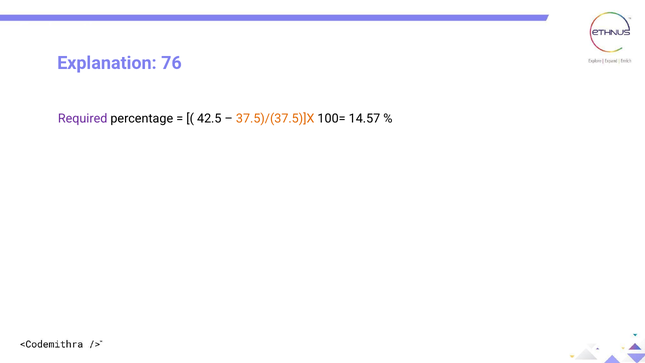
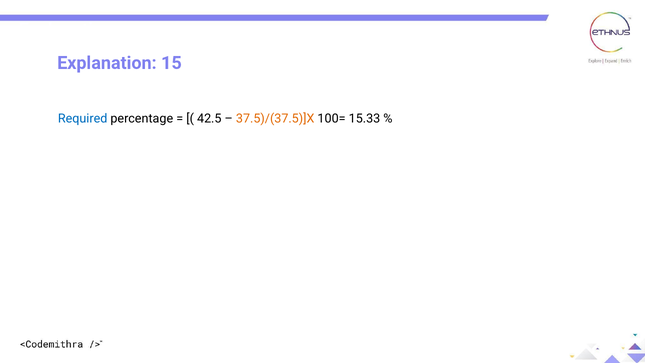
76: 76 -> 15
Required colour: purple -> blue
14.57: 14.57 -> 15.33
